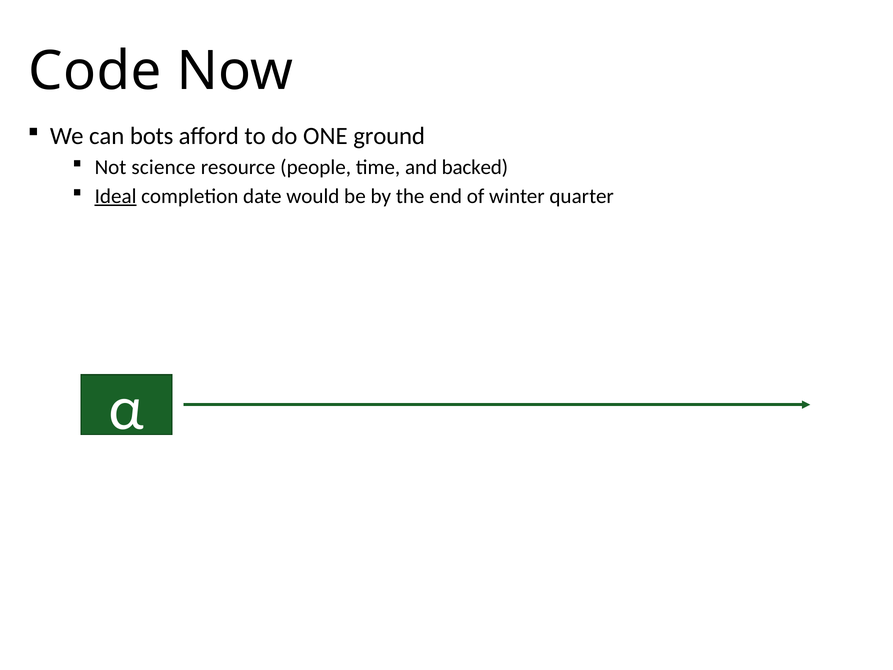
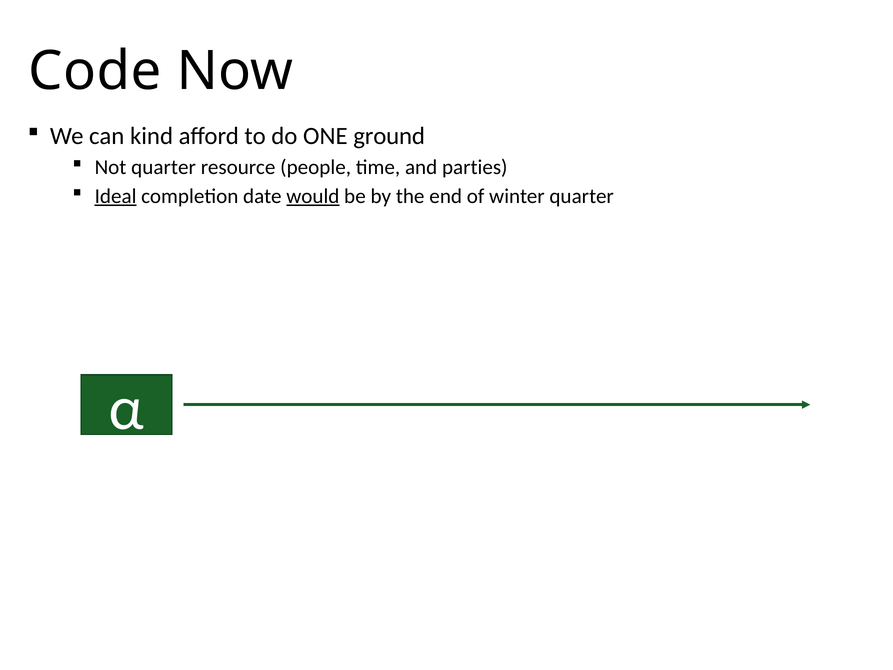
bots: bots -> kind
Not science: science -> quarter
backed: backed -> parties
would underline: none -> present
